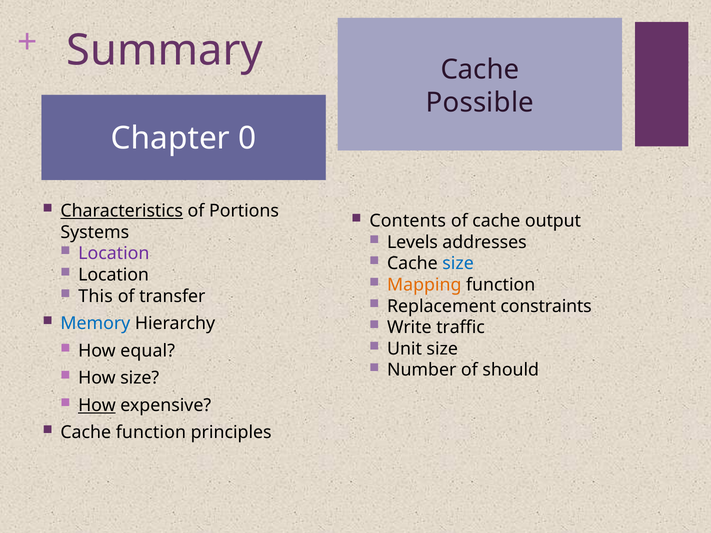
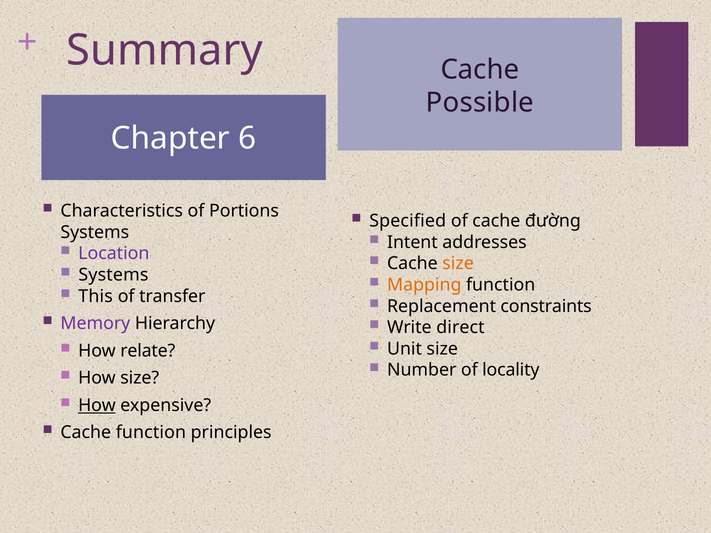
0: 0 -> 6
Characteristics underline: present -> none
Contents: Contents -> Specified
output: output -> đường
Levels: Levels -> Intent
size at (458, 264) colour: blue -> orange
Location at (114, 275): Location -> Systems
Memory colour: blue -> purple
traffic: traffic -> direct
equal: equal -> relate
should: should -> locality
